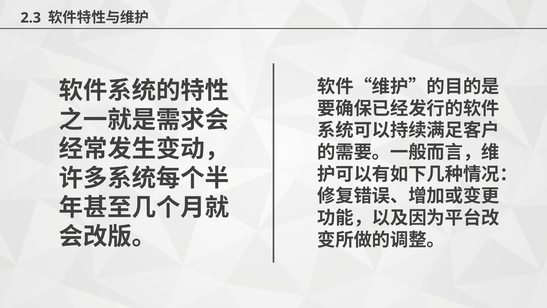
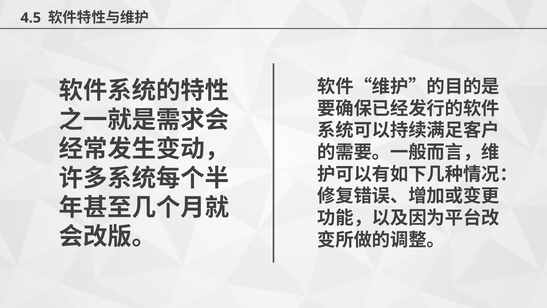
2.3: 2.3 -> 4.5
